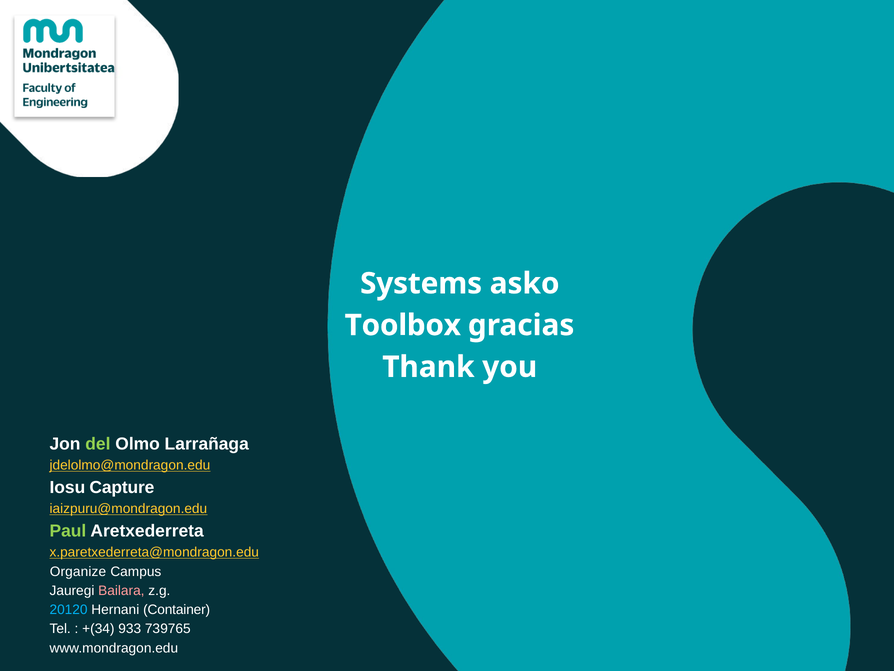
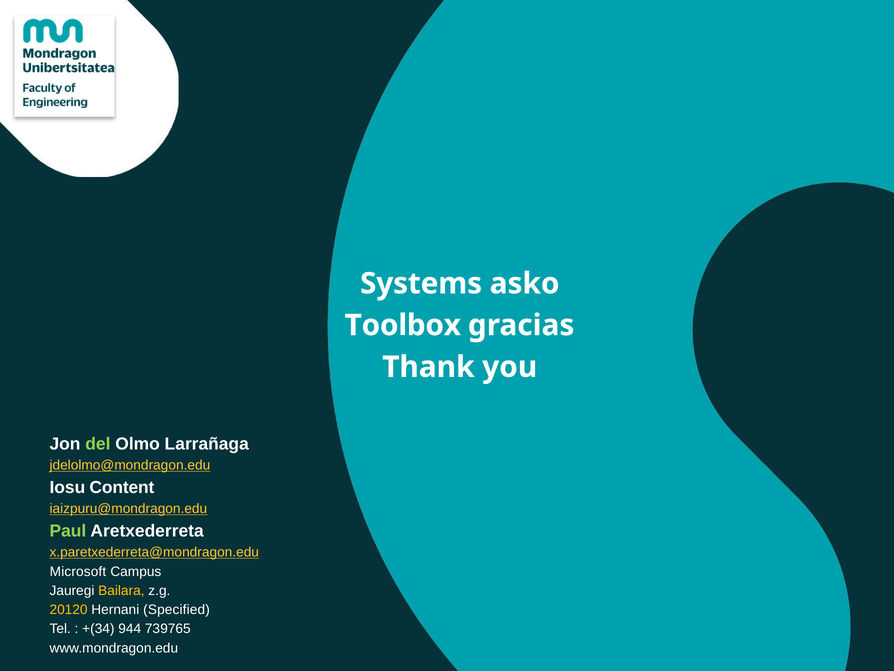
Capture: Capture -> Content
Organize: Organize -> Microsoft
Bailara colour: pink -> yellow
20120 colour: light blue -> yellow
Container: Container -> Specified
933: 933 -> 944
